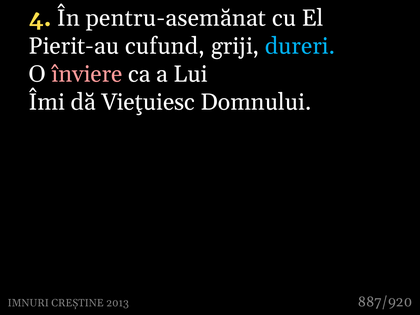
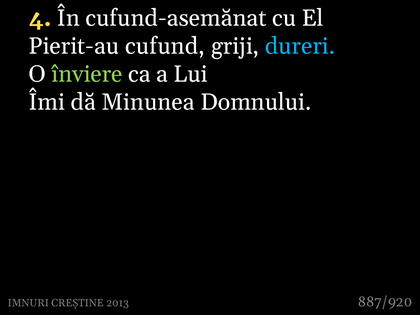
pentru-asemănat: pentru-asemănat -> cufund-asemănat
înviere colour: pink -> light green
Vieţuiesc: Vieţuiesc -> Minunea
